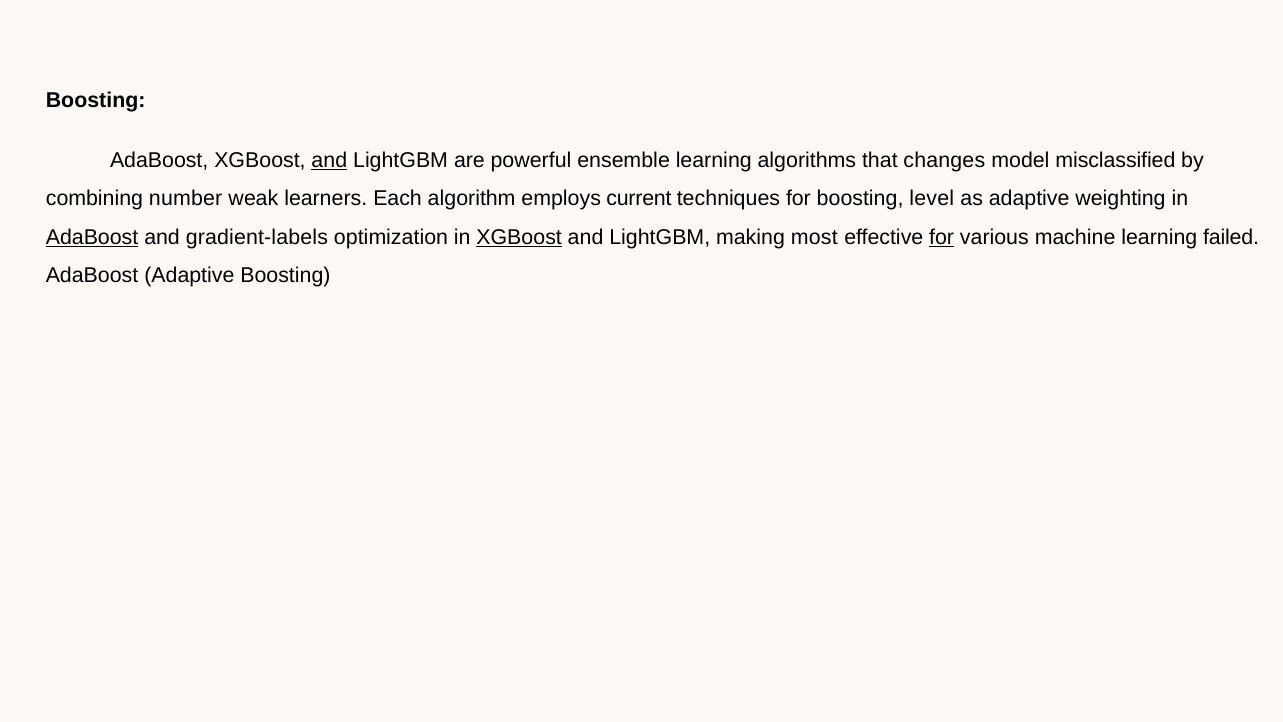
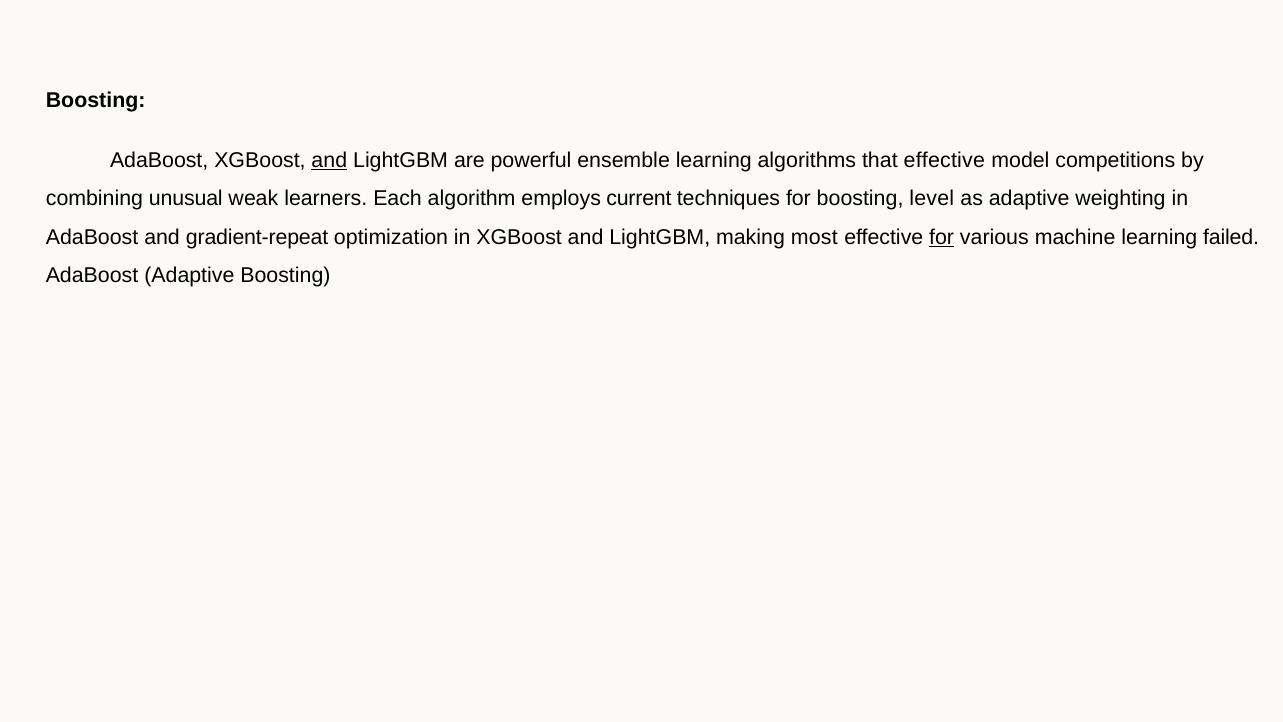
that changes: changes -> effective
misclassified: misclassified -> competitions
number: number -> unusual
AdaBoost at (92, 237) underline: present -> none
gradient-labels: gradient-labels -> gradient-repeat
XGBoost at (519, 237) underline: present -> none
